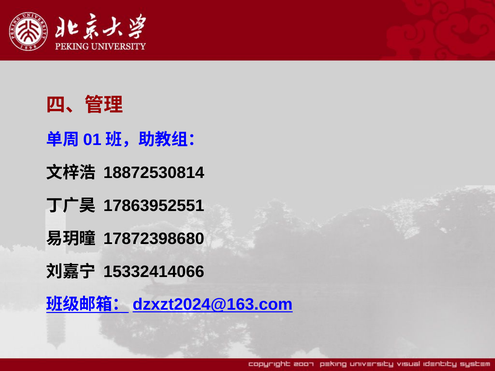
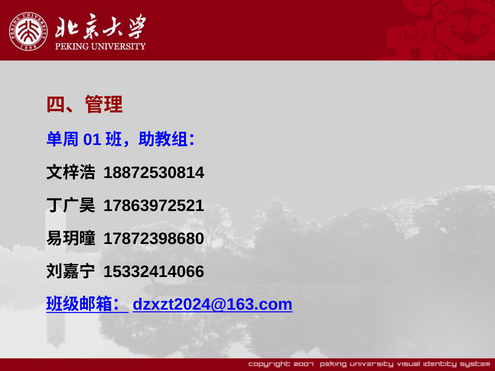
17863952551: 17863952551 -> 17863972521
